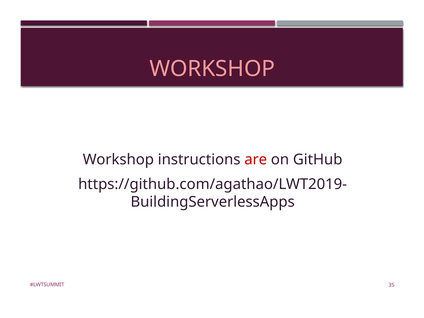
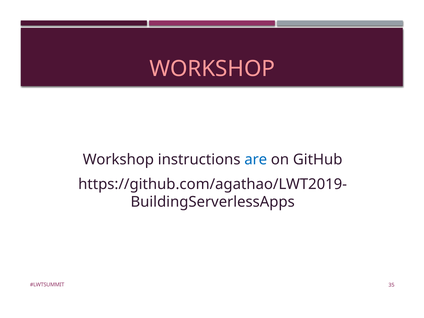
are colour: red -> blue
